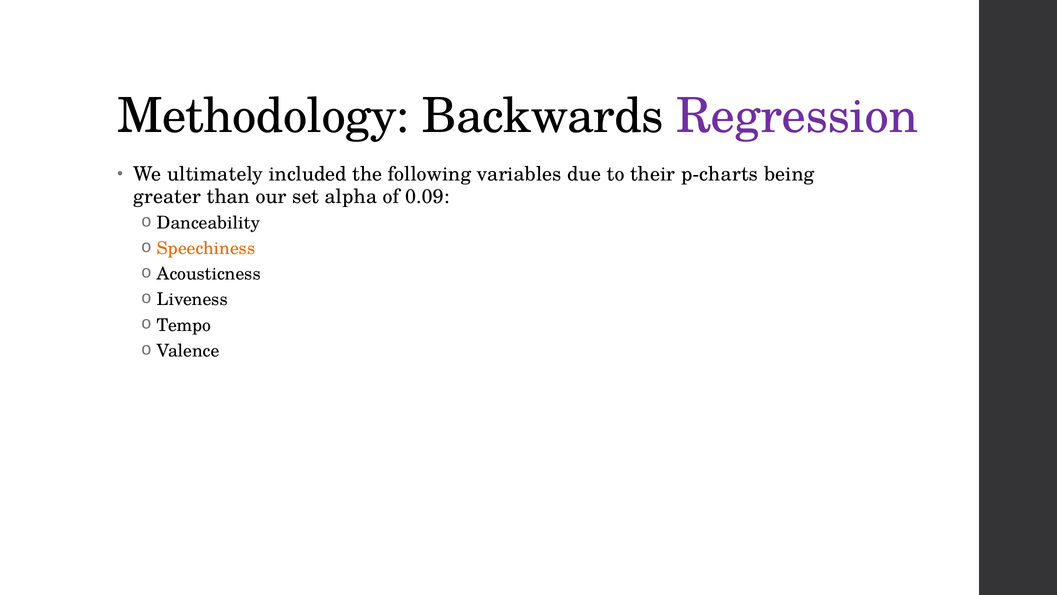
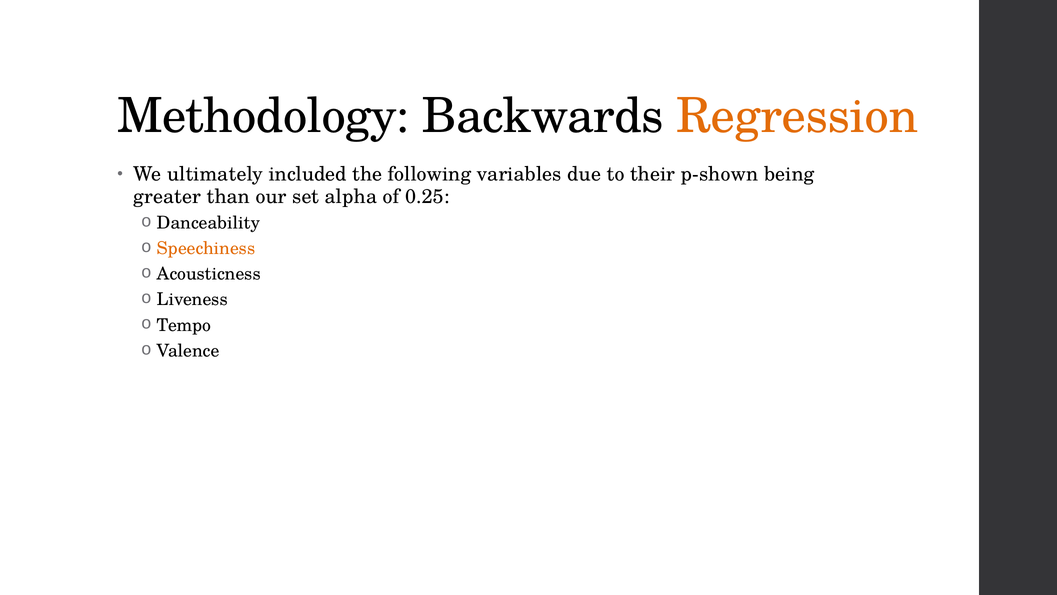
Regression colour: purple -> orange
p-charts: p-charts -> p-shown
0.09: 0.09 -> 0.25
